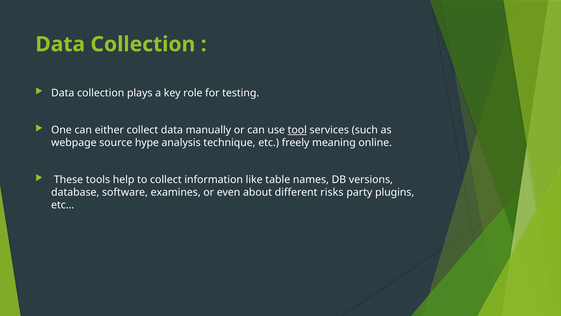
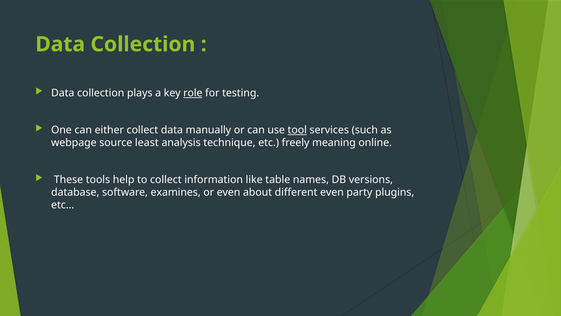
role underline: none -> present
hype: hype -> least
different risks: risks -> even
